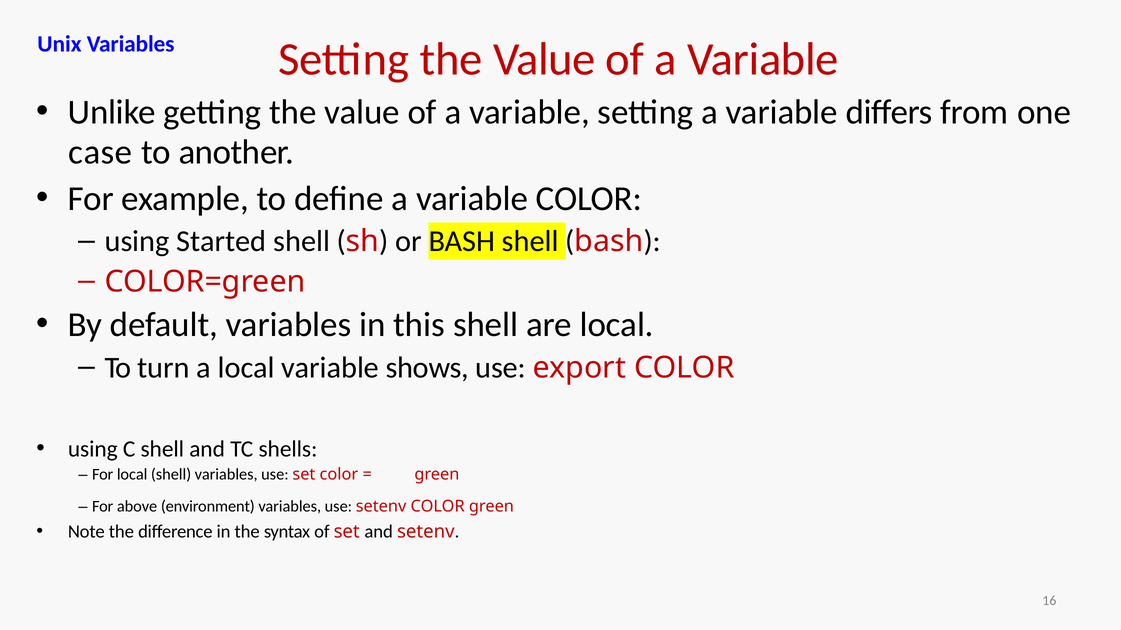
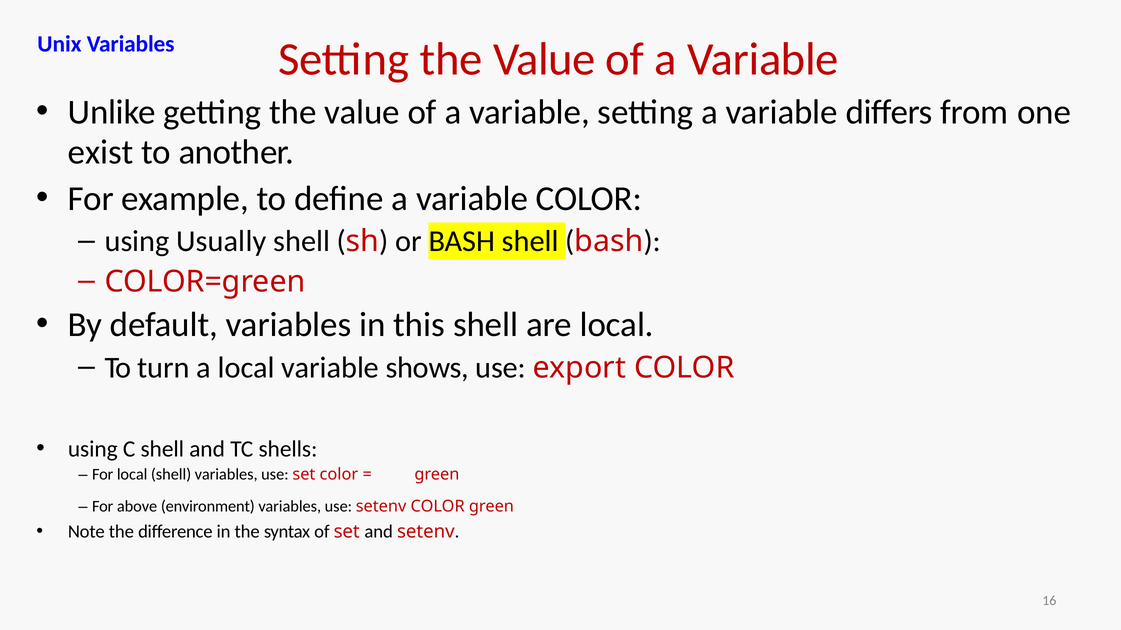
case: case -> exist
Started: Started -> Usually
